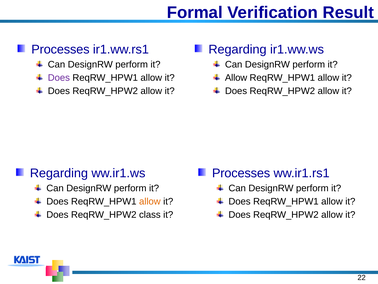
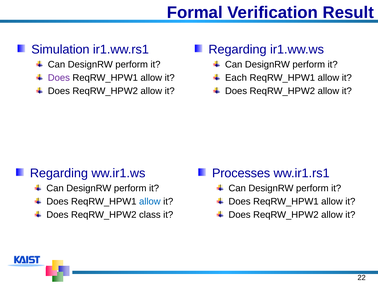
Processes at (60, 49): Processes -> Simulation
Allow at (236, 78): Allow -> Each
allow at (150, 201) colour: orange -> blue
